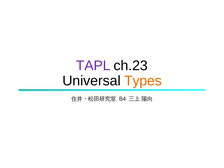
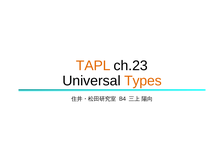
TAPL colour: purple -> orange
